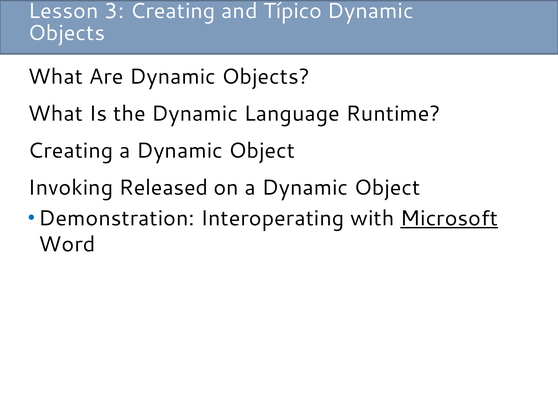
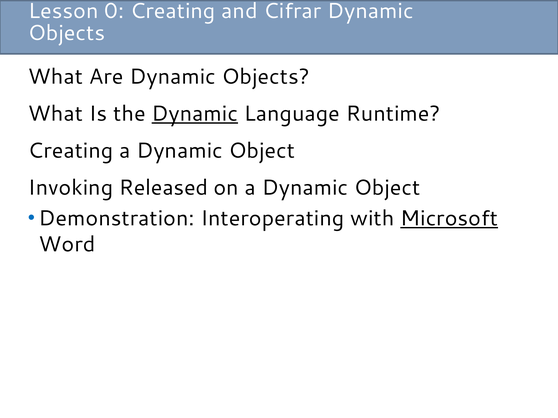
3: 3 -> 0
Típico: Típico -> Cifrar
Dynamic at (195, 114) underline: none -> present
